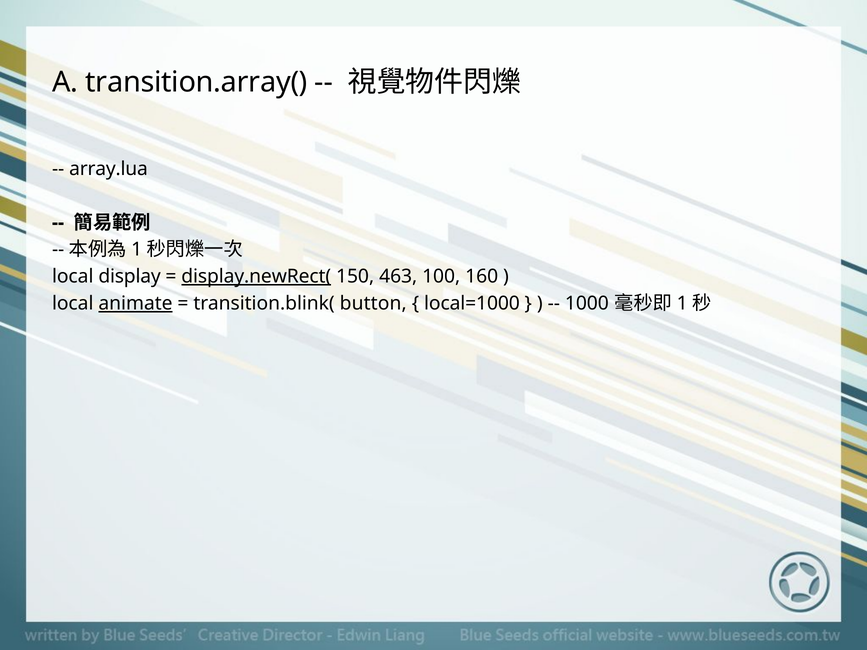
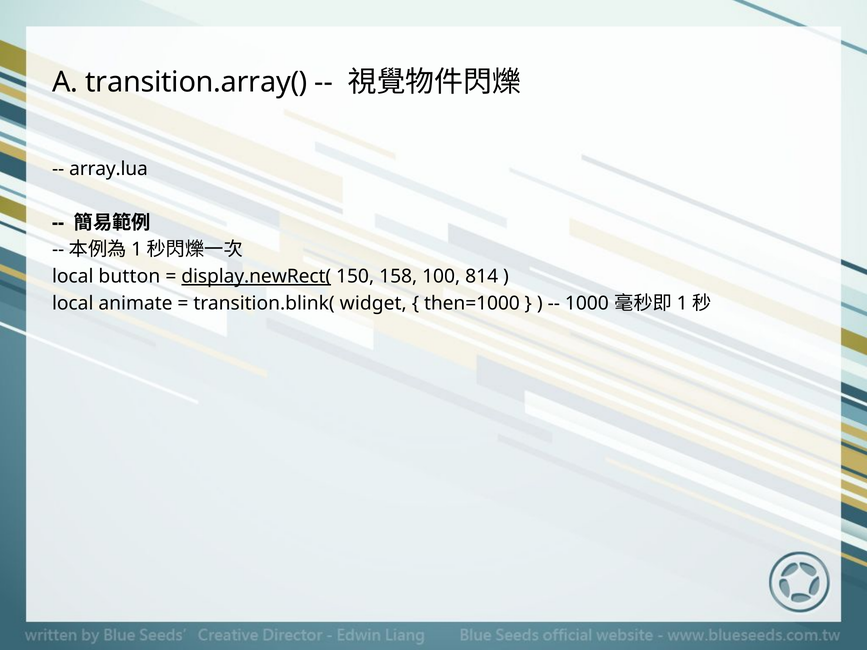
display: display -> button
463: 463 -> 158
160: 160 -> 814
animate underline: present -> none
button: button -> widget
local=1000: local=1000 -> then=1000
